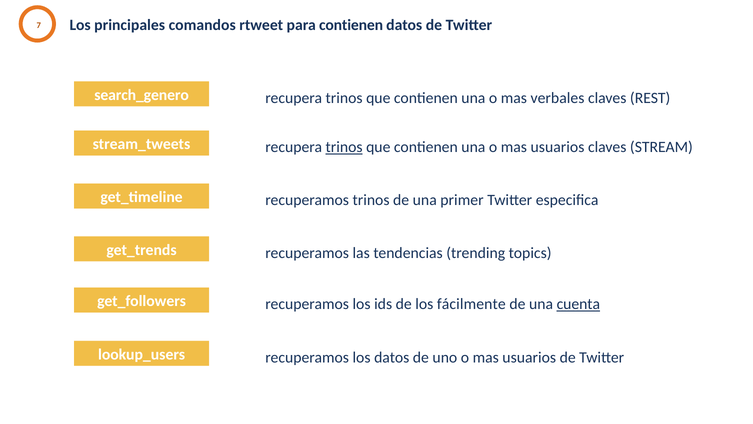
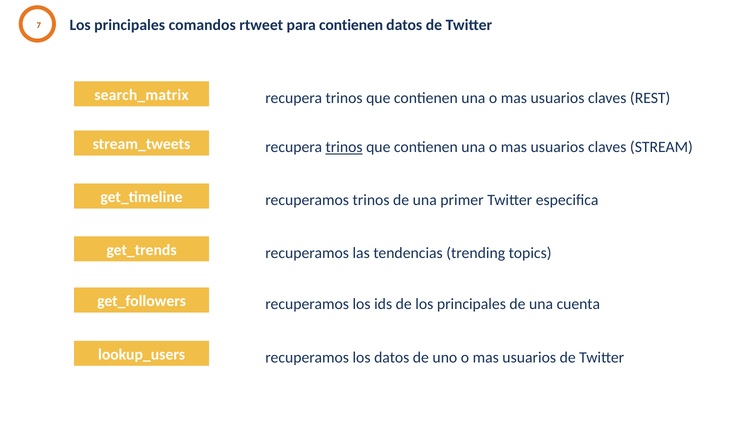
search_genero: search_genero -> search_matrix
verbales at (557, 98): verbales -> usuarios
de los fácilmente: fácilmente -> principales
cuenta underline: present -> none
